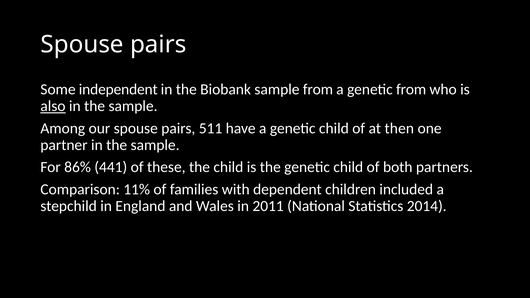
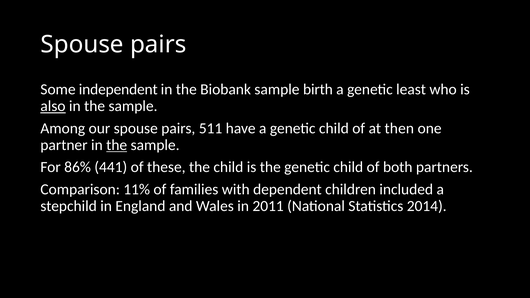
sample from: from -> birth
genetic from: from -> least
the at (117, 145) underline: none -> present
